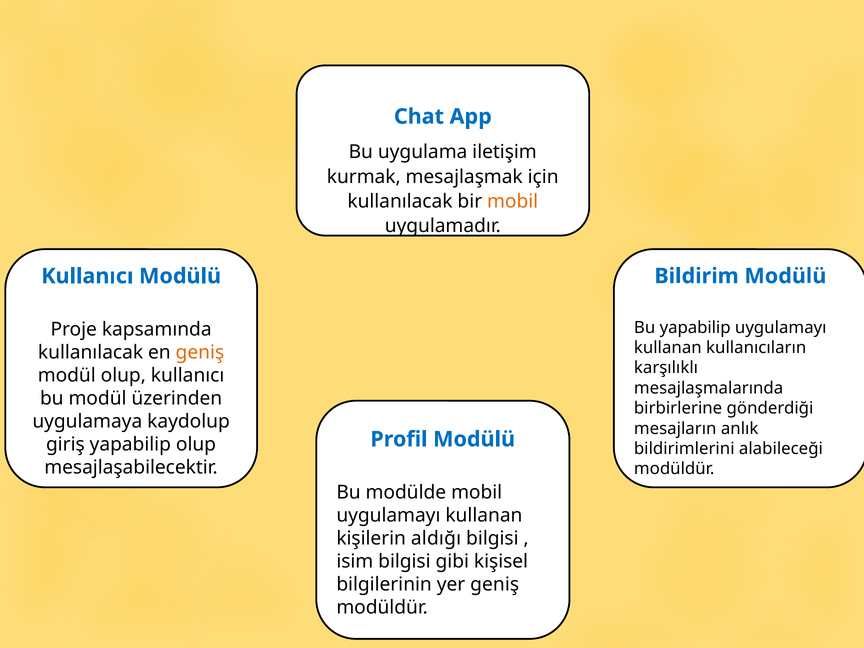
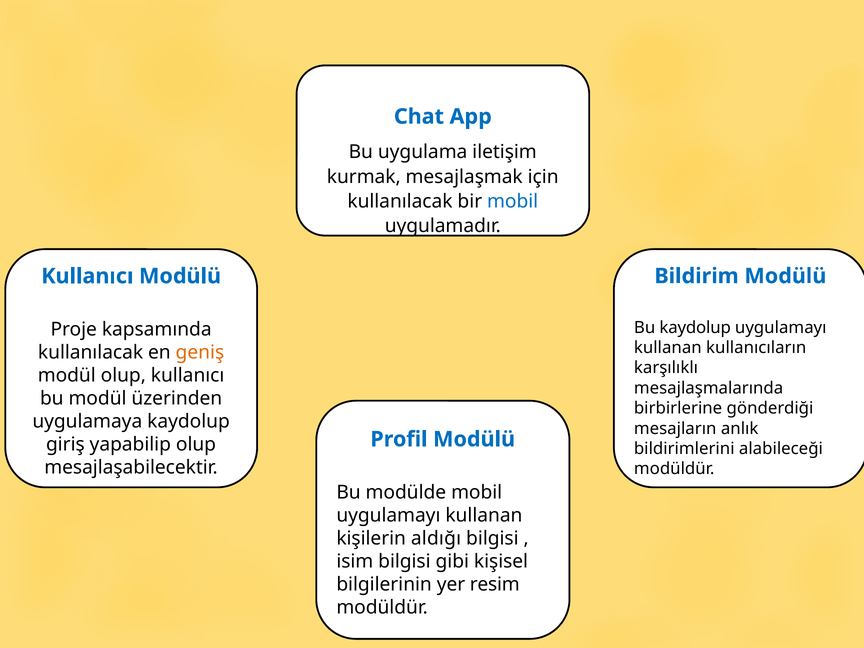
mobil at (513, 201) colour: orange -> blue
Bu yapabilip: yapabilip -> kaydolup
yer geniş: geniş -> resim
